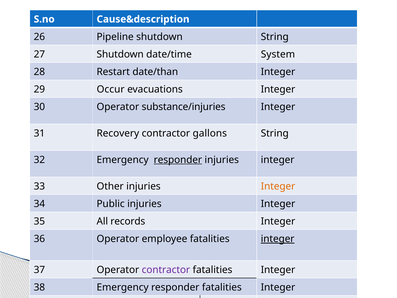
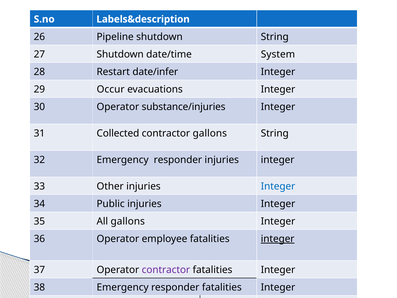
Cause&description: Cause&description -> Labels&description
date/than: date/than -> date/infer
Recovery: Recovery -> Collected
responder at (178, 160) underline: present -> none
Integer at (278, 186) colour: orange -> blue
All records: records -> gallons
